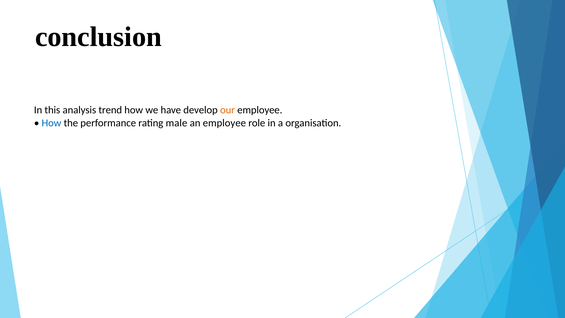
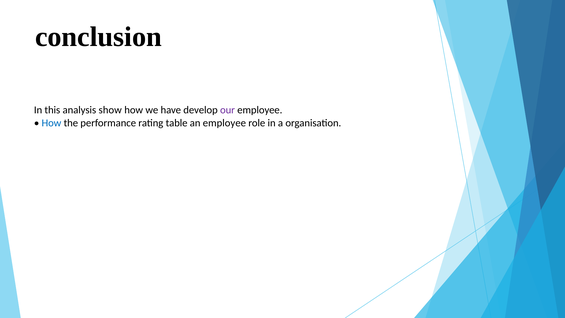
trend: trend -> show
our colour: orange -> purple
male: male -> table
